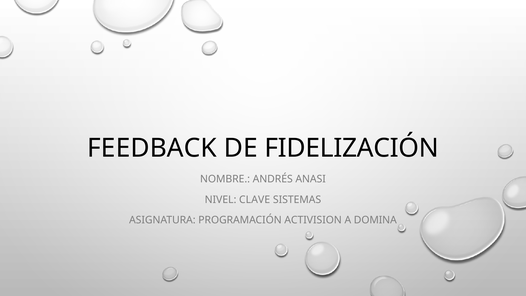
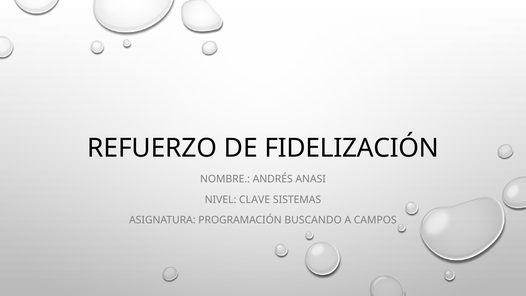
FEEDBACK: FEEDBACK -> REFUERZO
ACTIVISION: ACTIVISION -> BUSCANDO
DOMINA: DOMINA -> CAMPOS
